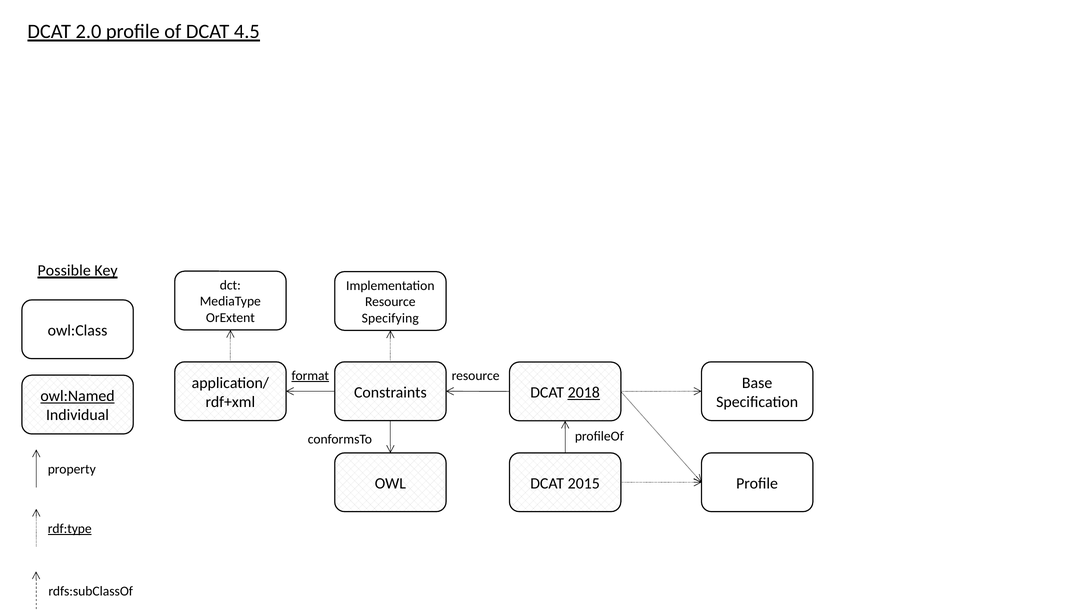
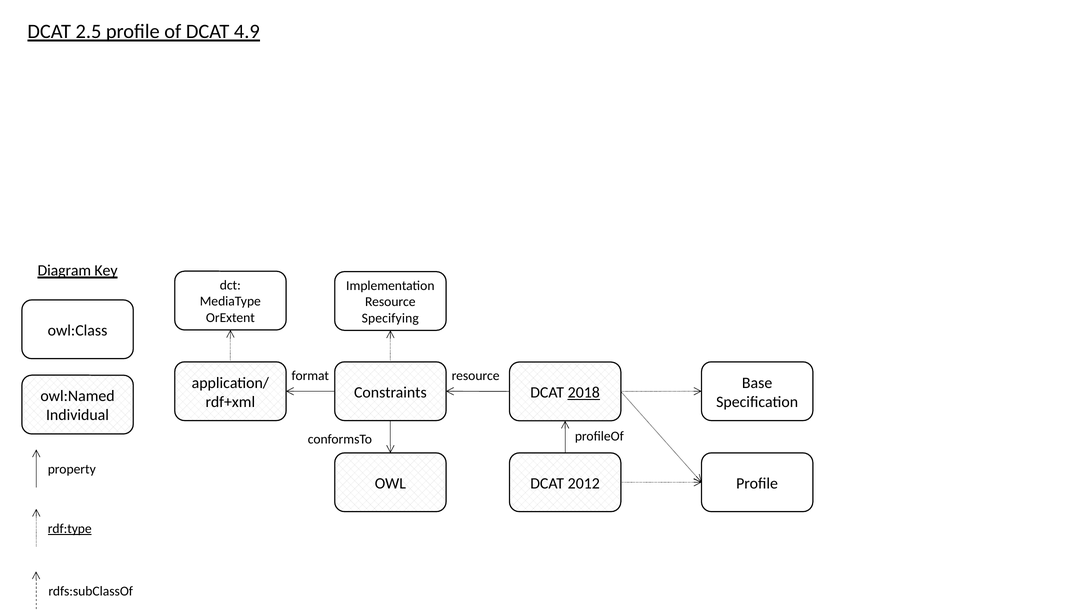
2.0: 2.0 -> 2.5
4.5: 4.5 -> 4.9
Possible: Possible -> Diagram
format underline: present -> none
owl:Named underline: present -> none
2015: 2015 -> 2012
